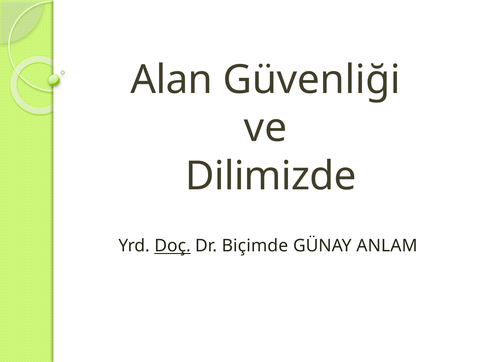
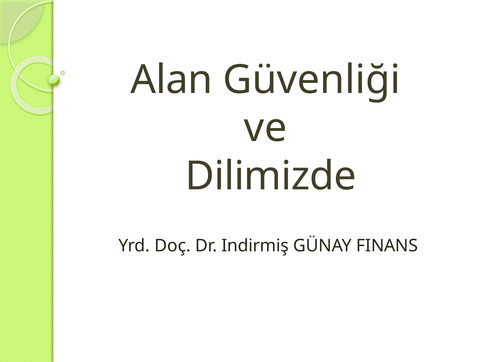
Doç underline: present -> none
Biçimde: Biçimde -> Indirmiş
ANLAM: ANLAM -> FINANS
